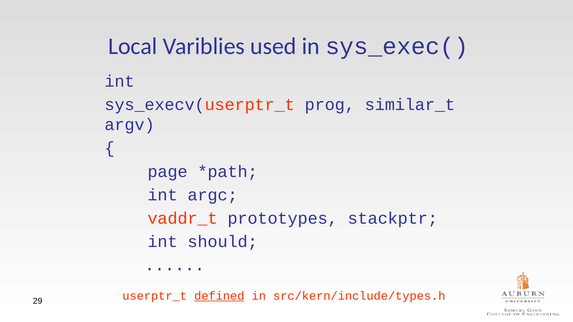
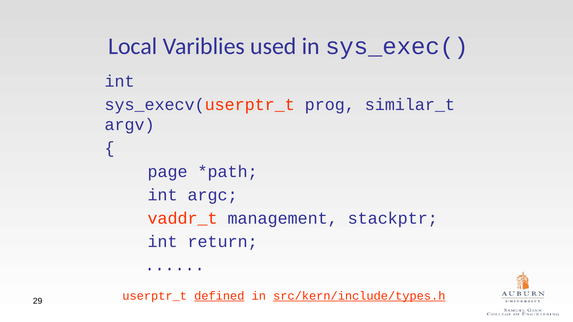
prototypes: prototypes -> management
should: should -> return
src/kern/include/types.h underline: none -> present
